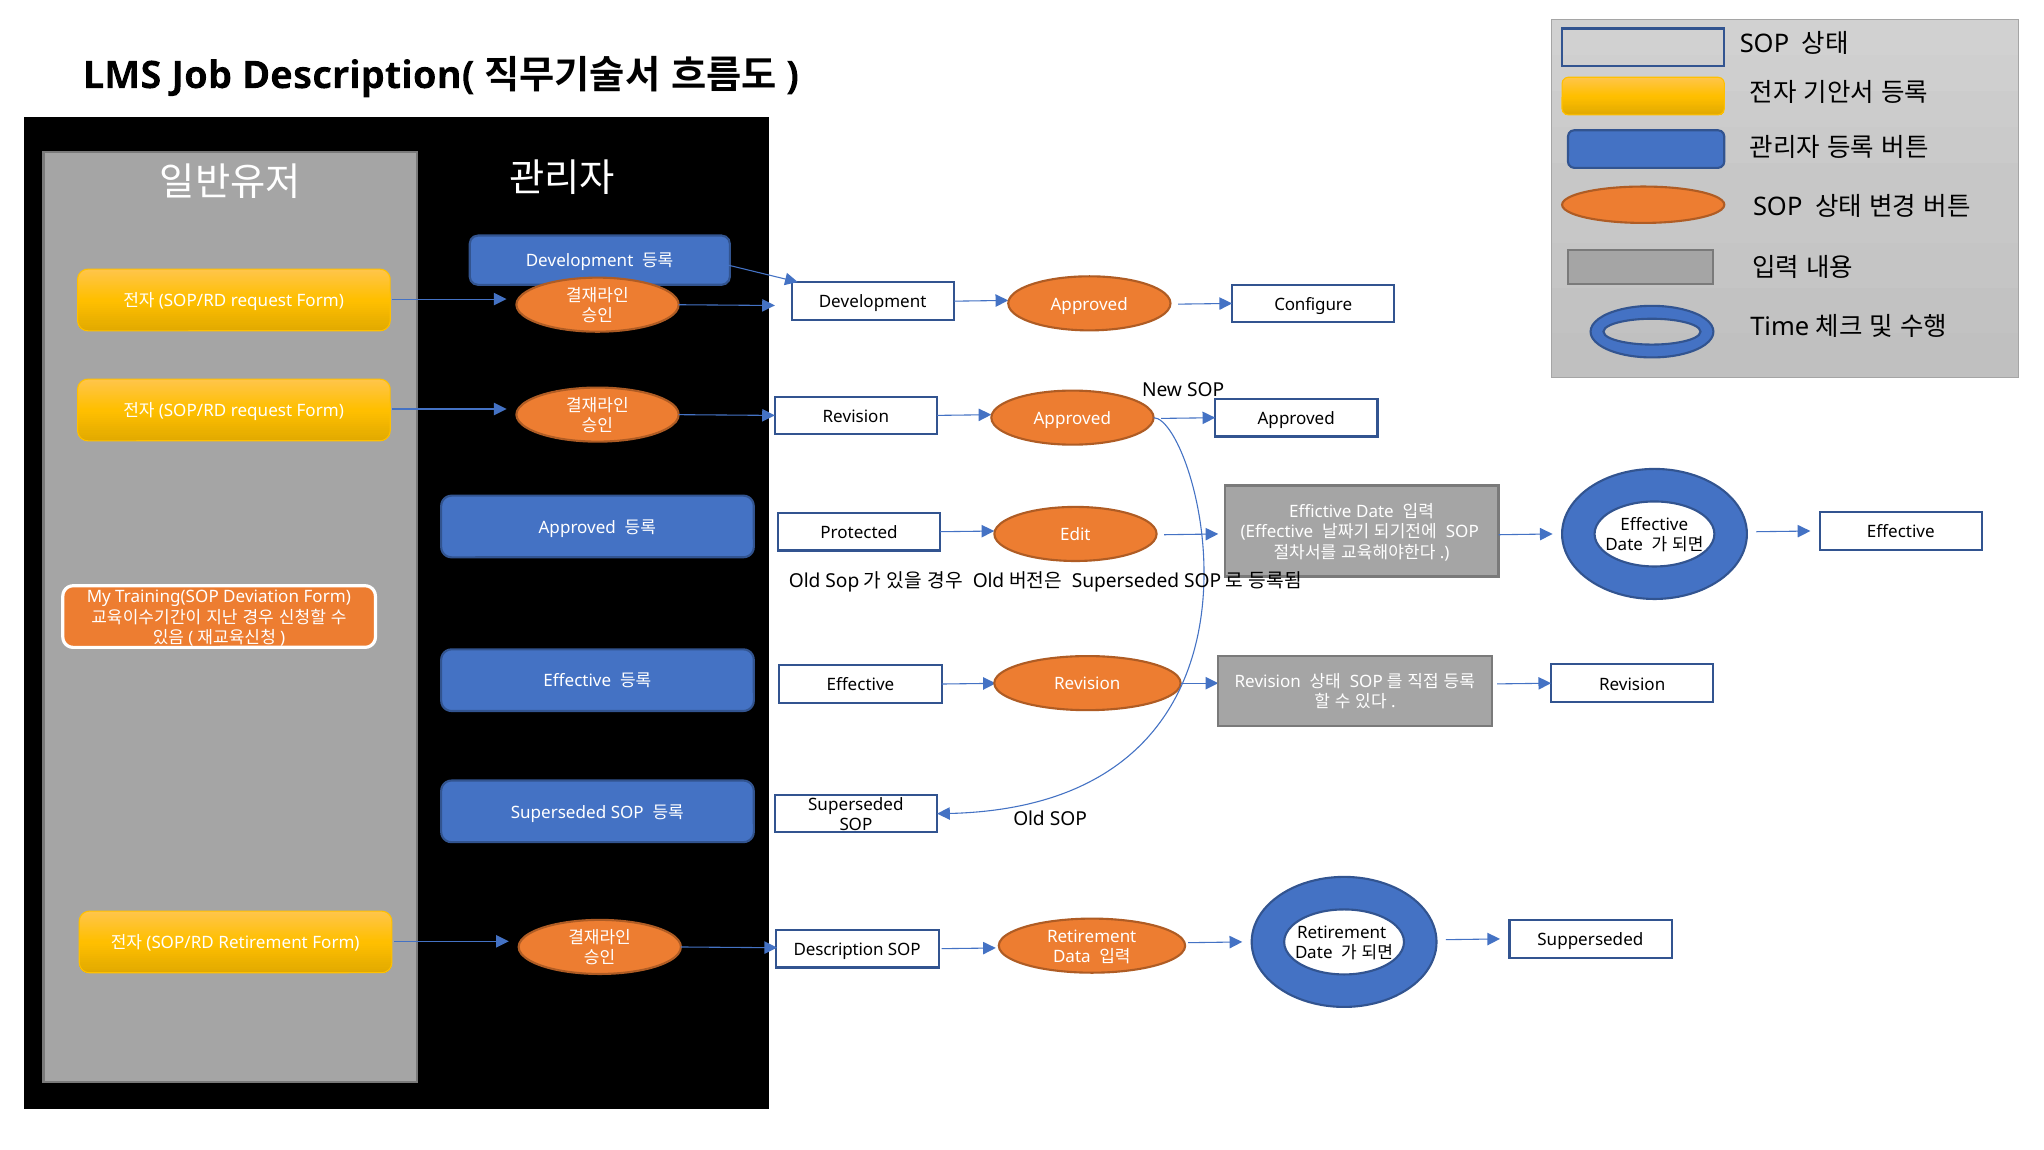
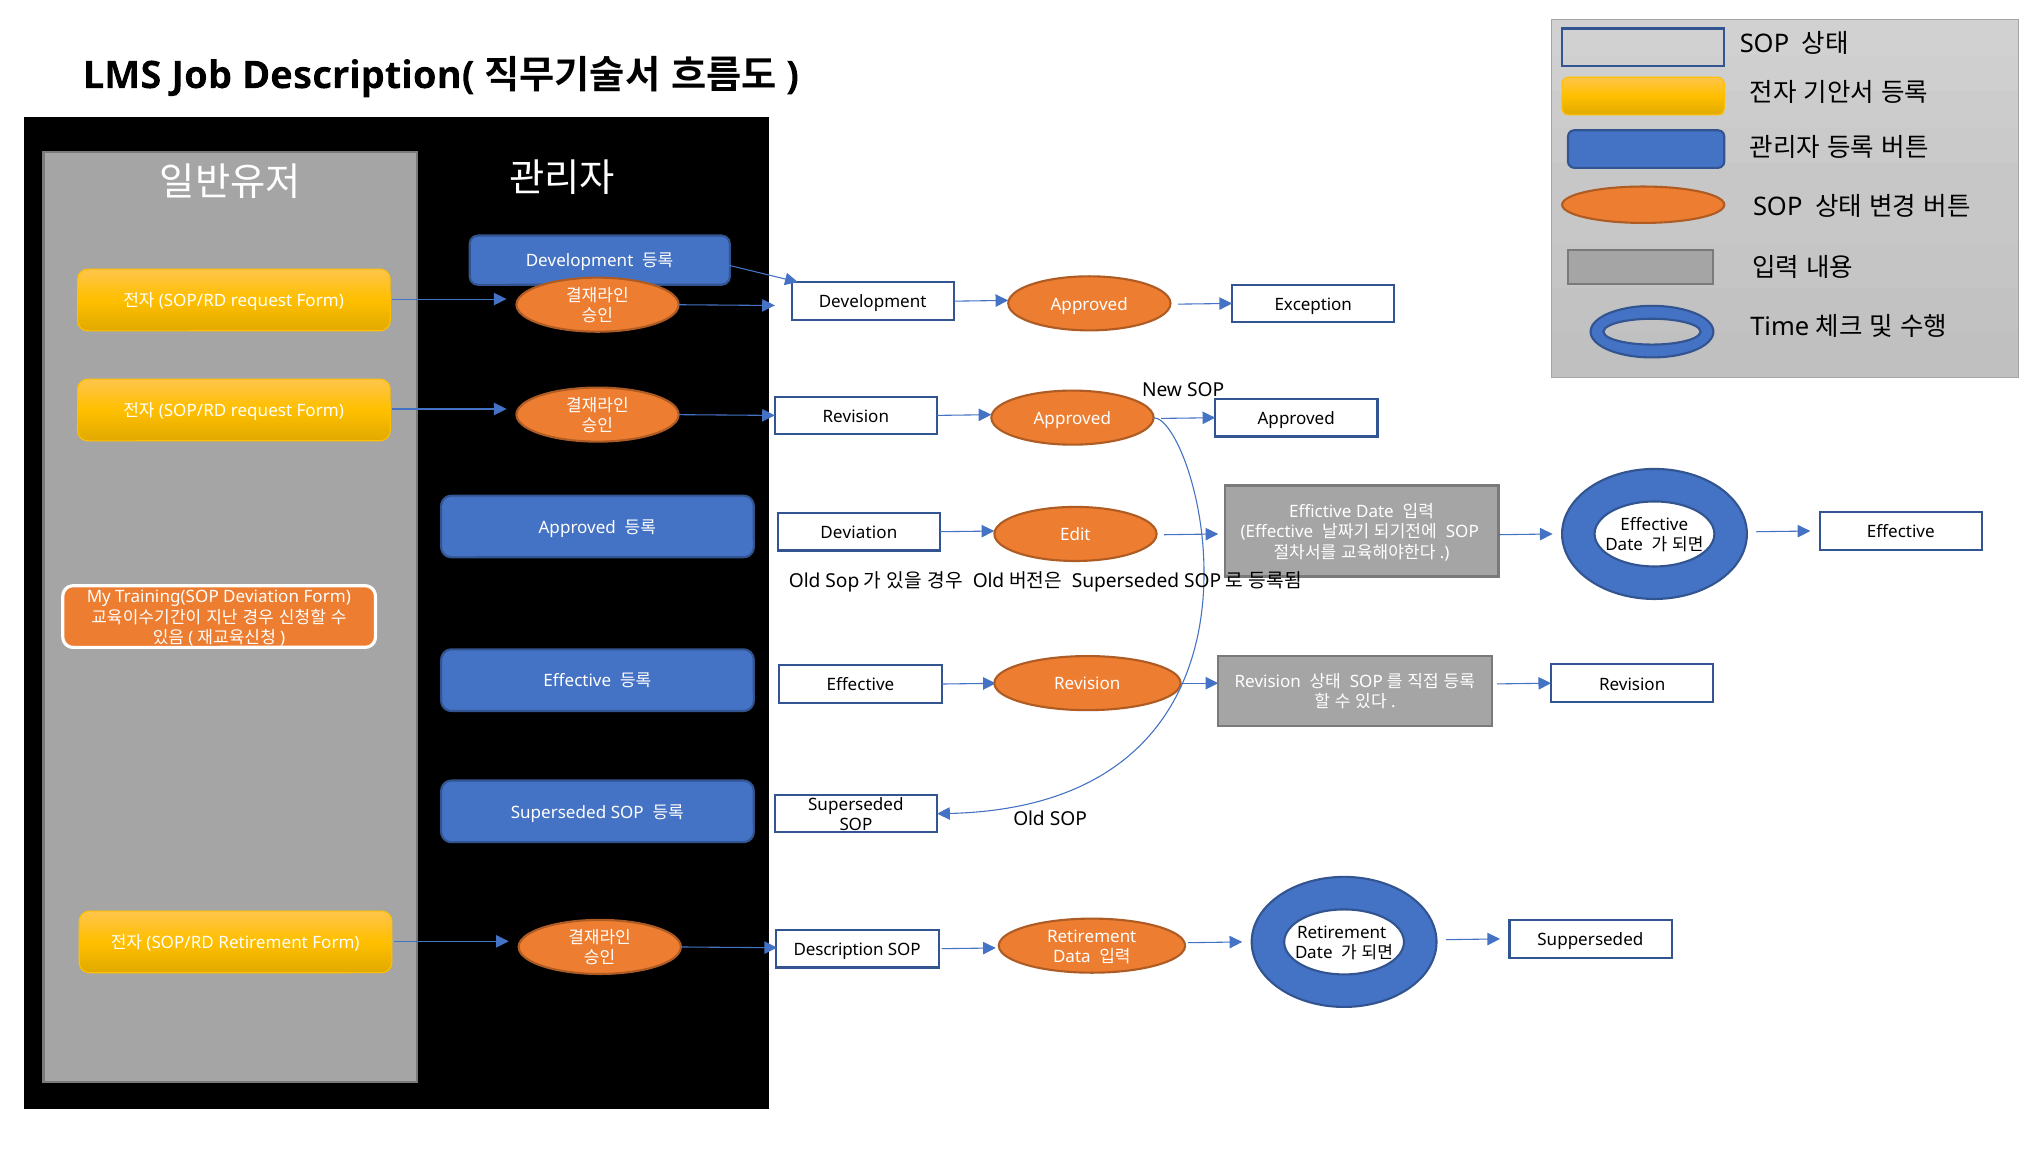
Configure: Configure -> Exception
Protected at (859, 533): Protected -> Deviation
